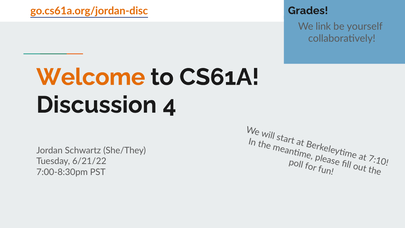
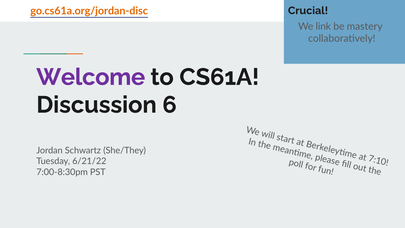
Grades: Grades -> Crucial
yourself: yourself -> mastery
Welcome colour: orange -> purple
4: 4 -> 6
